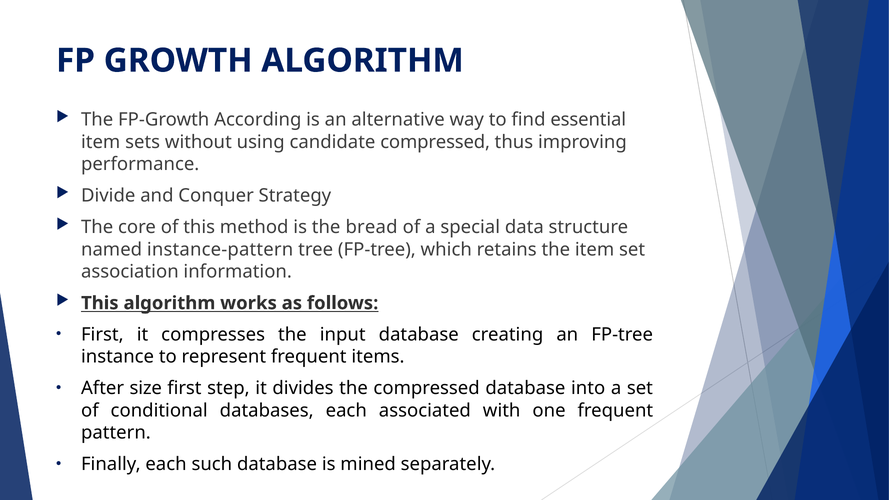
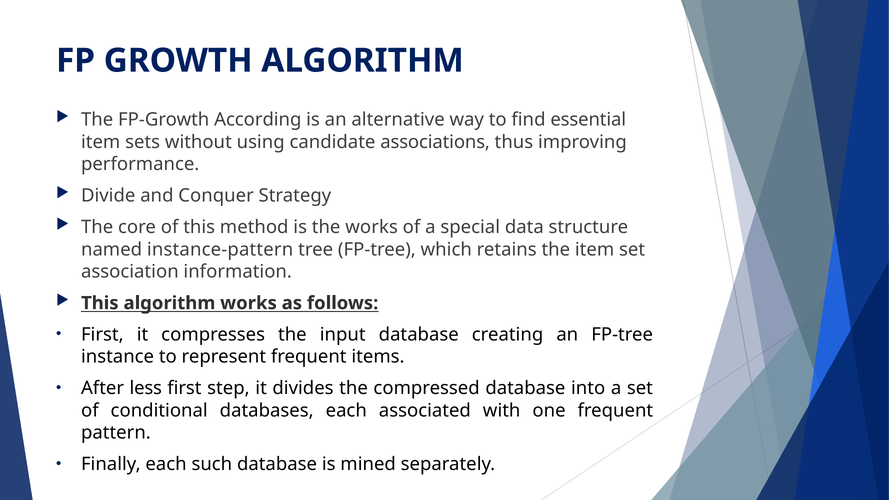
candidate compressed: compressed -> associations
the bread: bread -> works
size: size -> less
